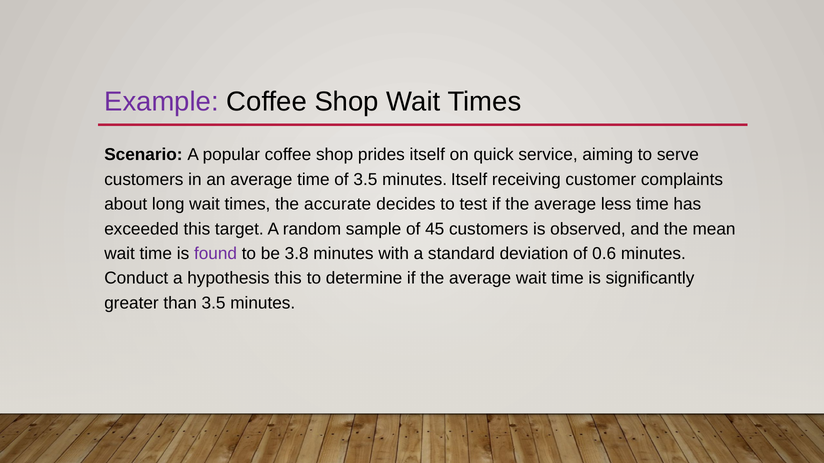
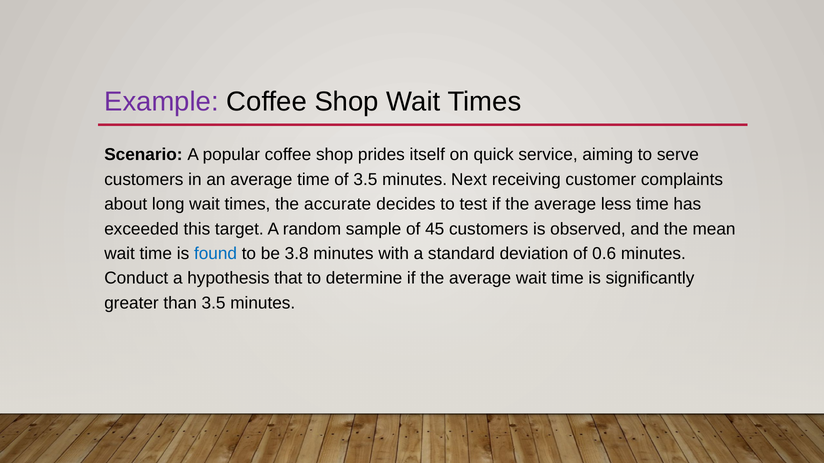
minutes Itself: Itself -> Next
found colour: purple -> blue
hypothesis this: this -> that
